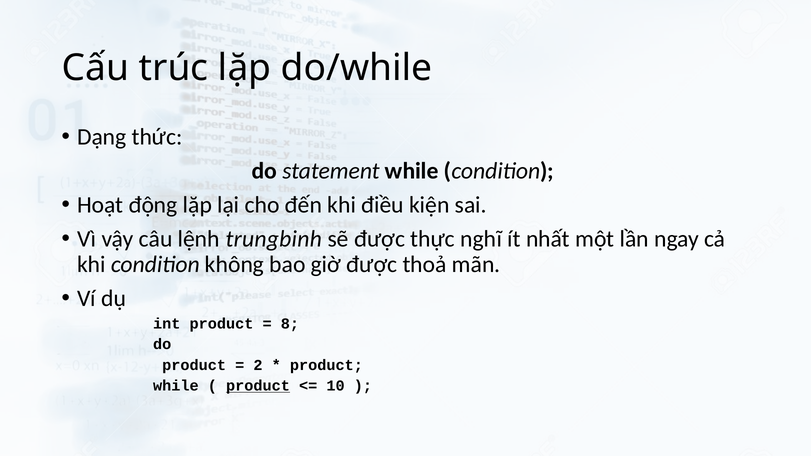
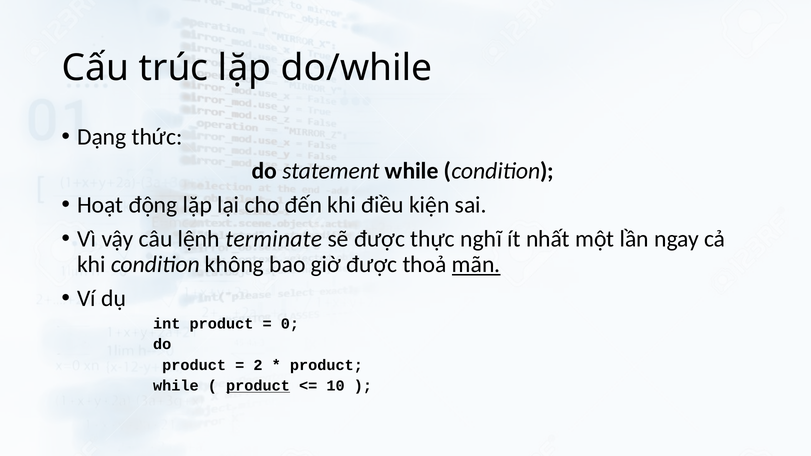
trungbinh: trungbinh -> terminate
mãn underline: none -> present
8: 8 -> 0
